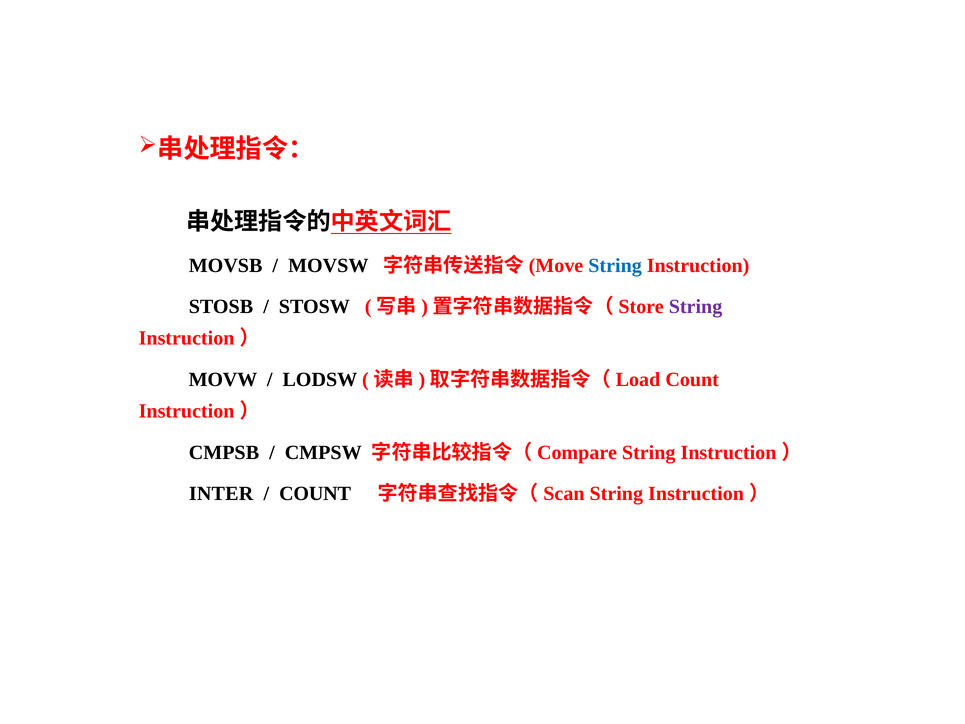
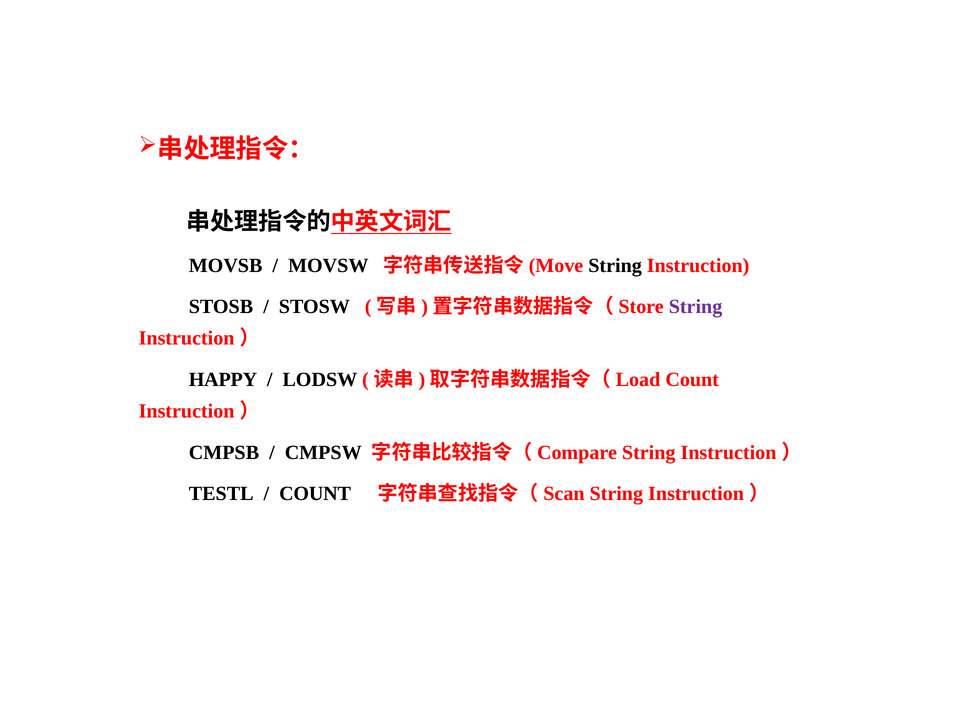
String at (615, 265) colour: blue -> black
MOVW: MOVW -> HAPPY
INTER: INTER -> TESTL
